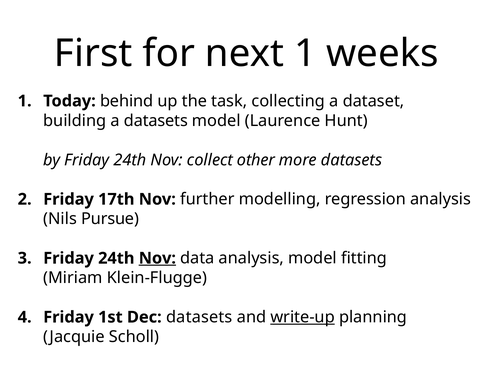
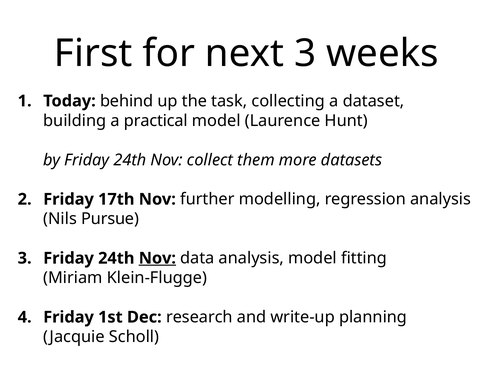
next 1: 1 -> 3
a datasets: datasets -> practical
other: other -> them
Dec datasets: datasets -> research
write-up underline: present -> none
